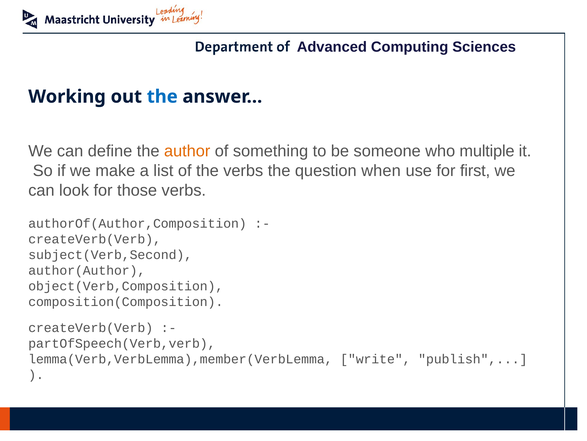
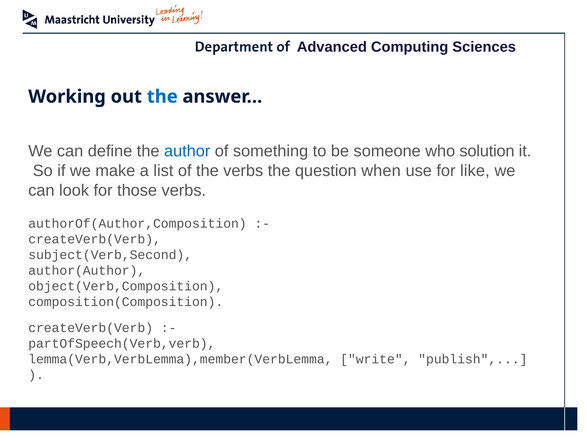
author colour: orange -> blue
multiple: multiple -> solution
first: first -> like
